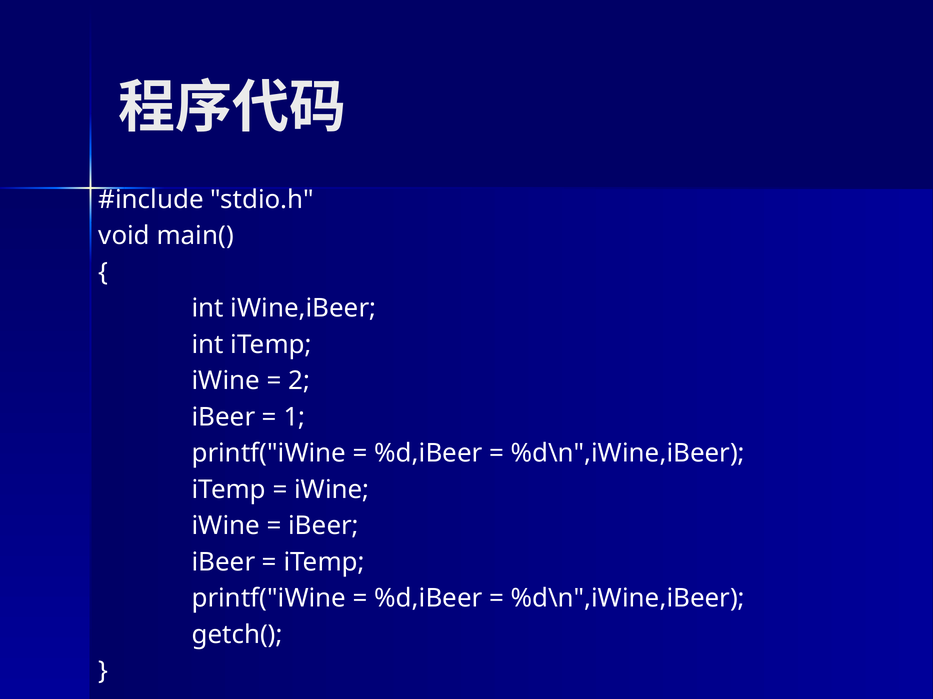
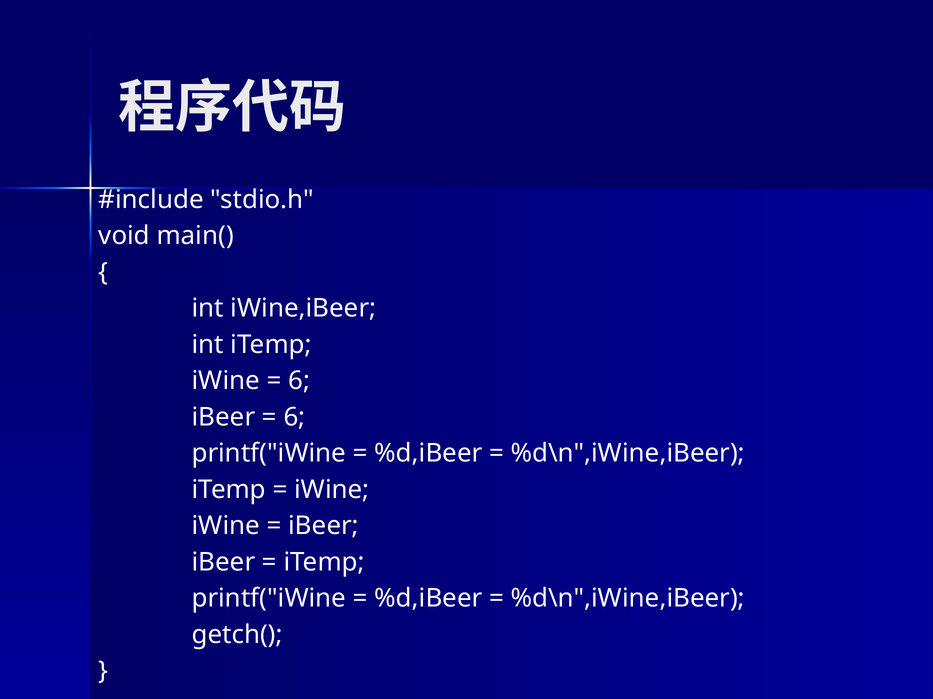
2 at (299, 381): 2 -> 6
1 at (294, 417): 1 -> 6
